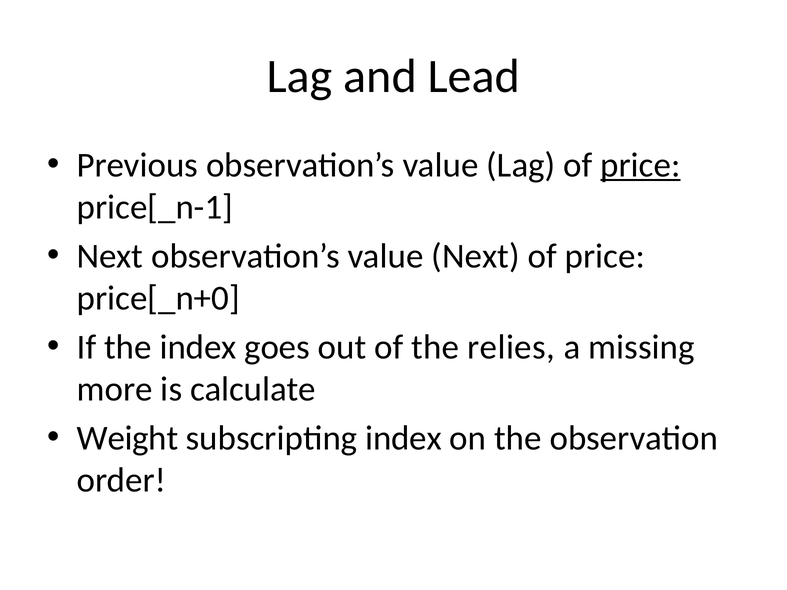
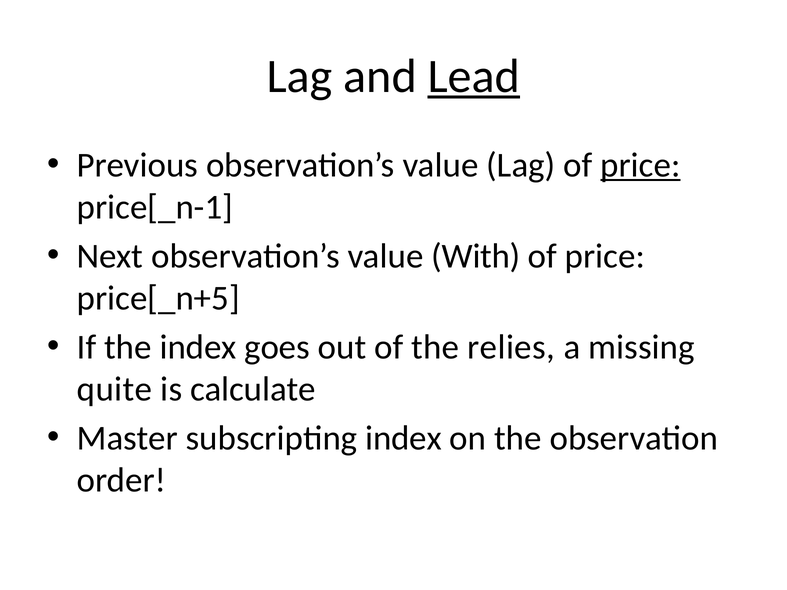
Lead underline: none -> present
value Next: Next -> With
price[_n+0: price[_n+0 -> price[_n+5
more: more -> quite
Weight: Weight -> Master
